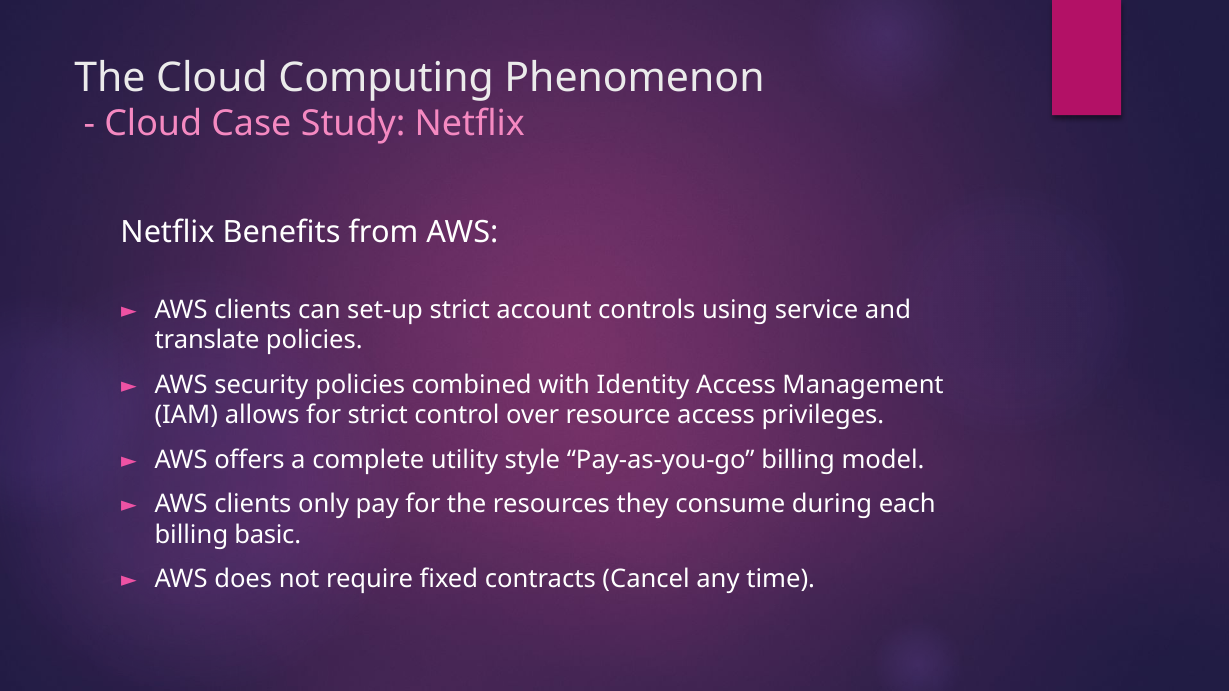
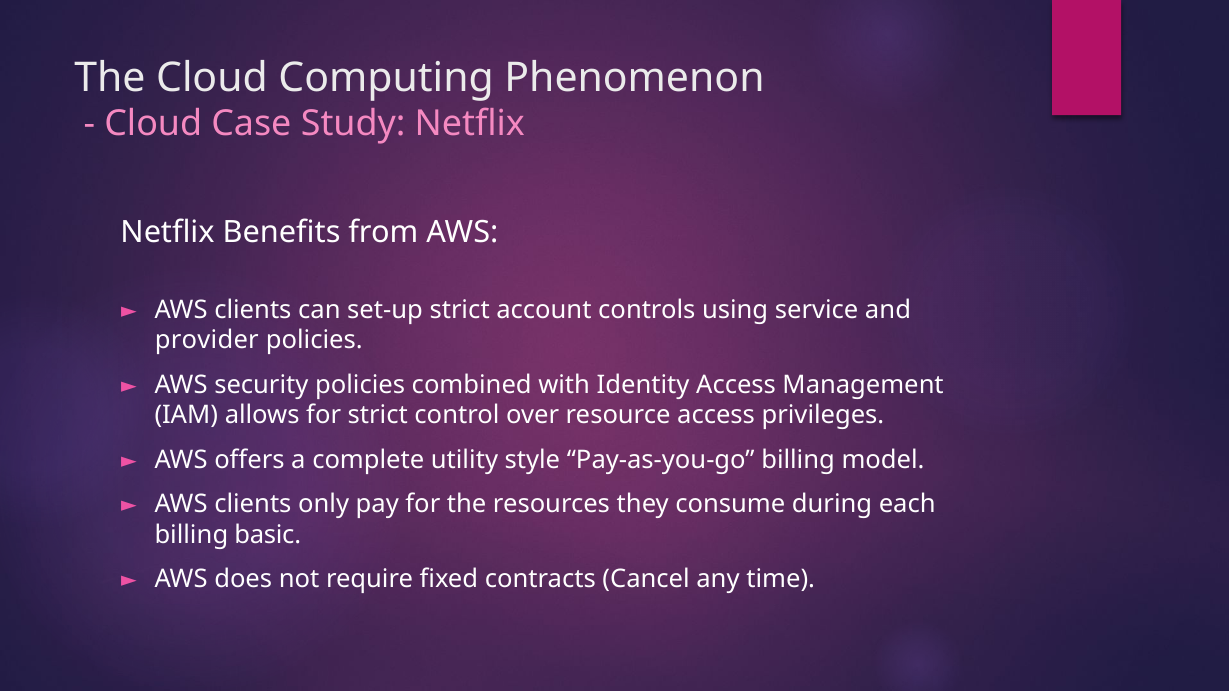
translate: translate -> provider
